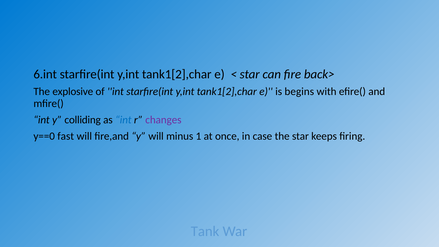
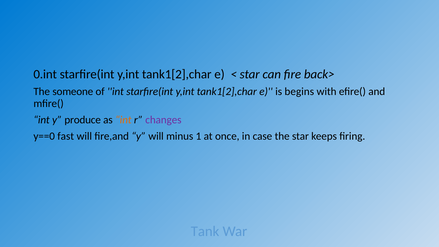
6.int: 6.int -> 0.int
explosive: explosive -> someone
colliding: colliding -> produce
int at (123, 120) colour: blue -> orange
